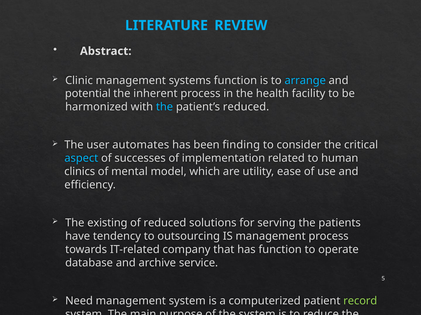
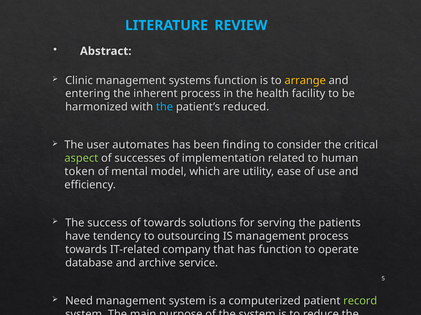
arrange colour: light blue -> yellow
potential: potential -> entering
aspect colour: light blue -> light green
clinics: clinics -> token
existing: existing -> success
of reduced: reduced -> towards
